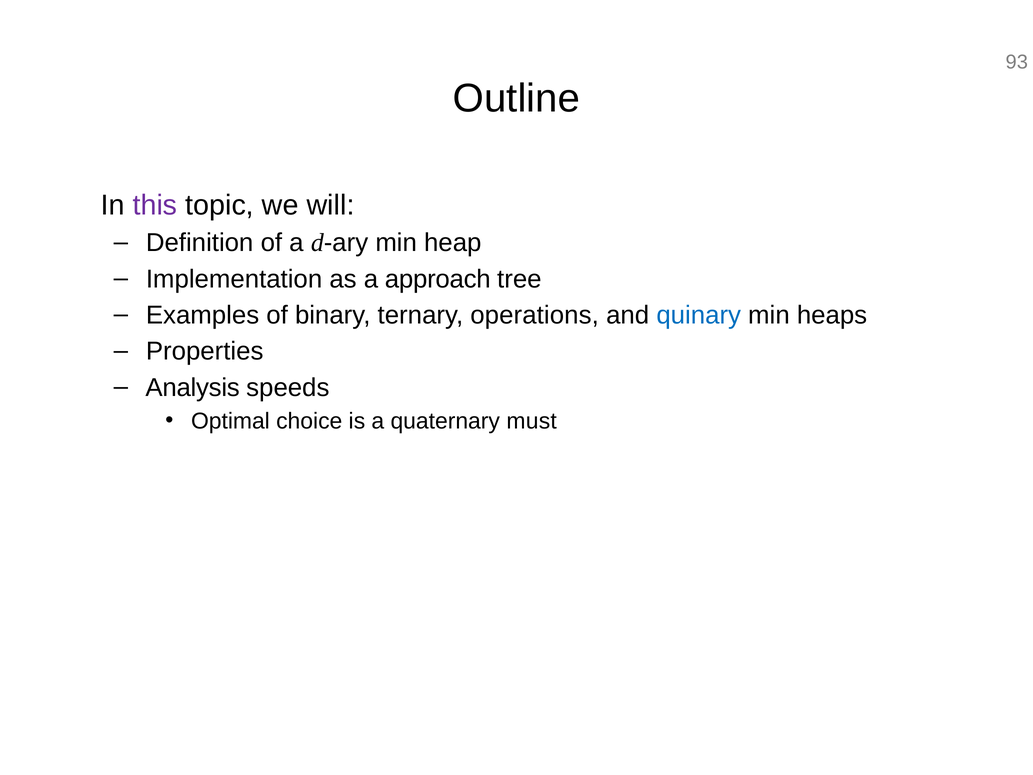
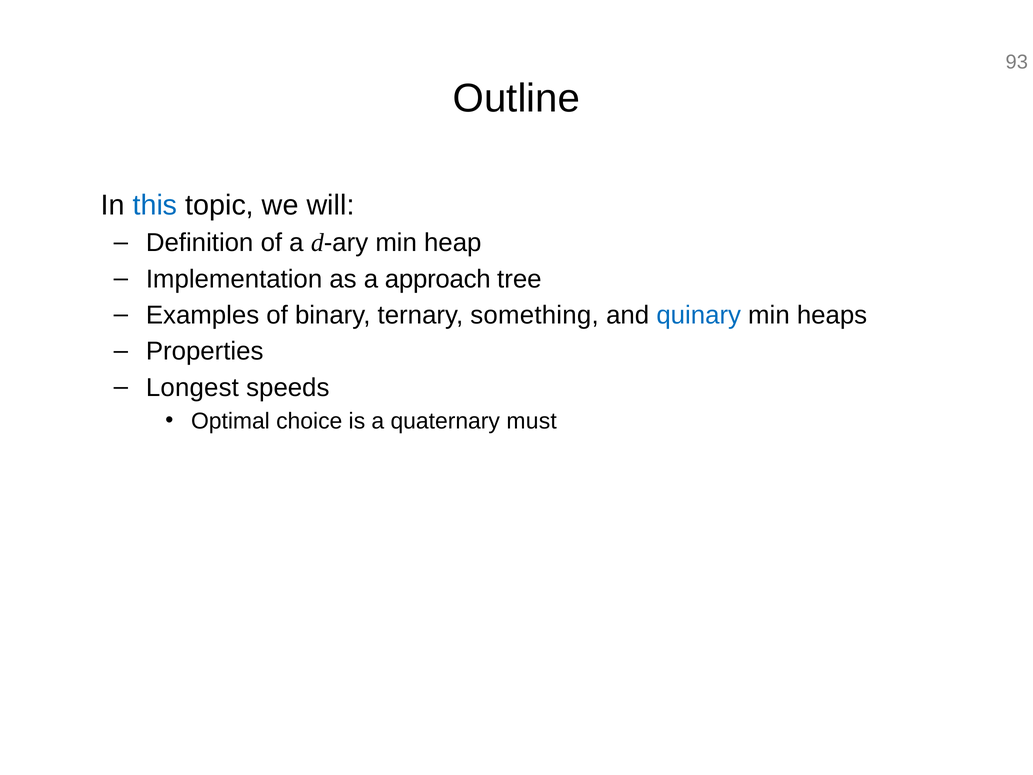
this colour: purple -> blue
operations: operations -> something
Analysis: Analysis -> Longest
